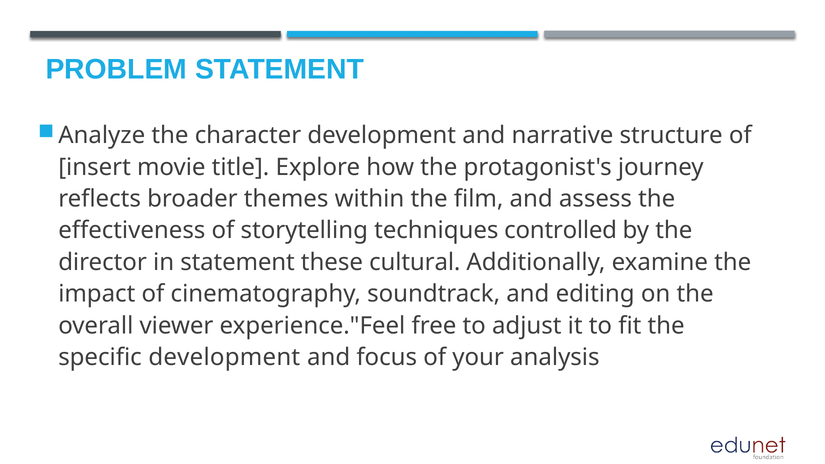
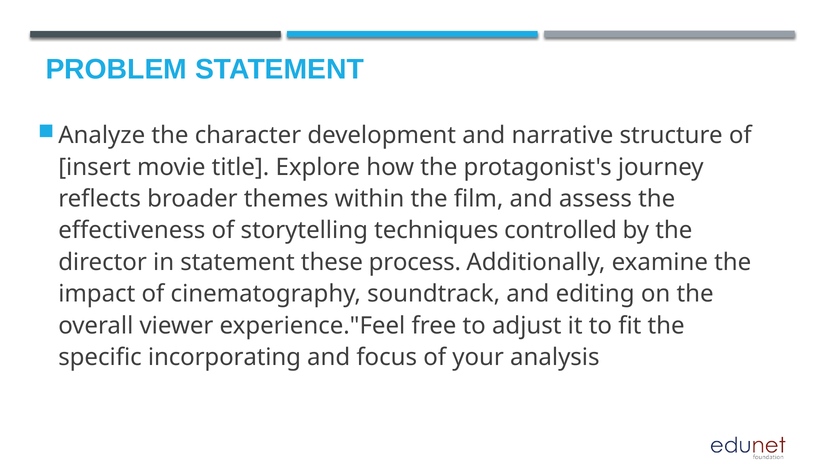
cultural: cultural -> process
specific development: development -> incorporating
